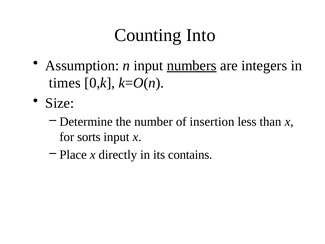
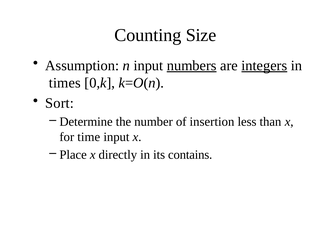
Into: Into -> Size
integers underline: none -> present
Size: Size -> Sort
sorts: sorts -> time
